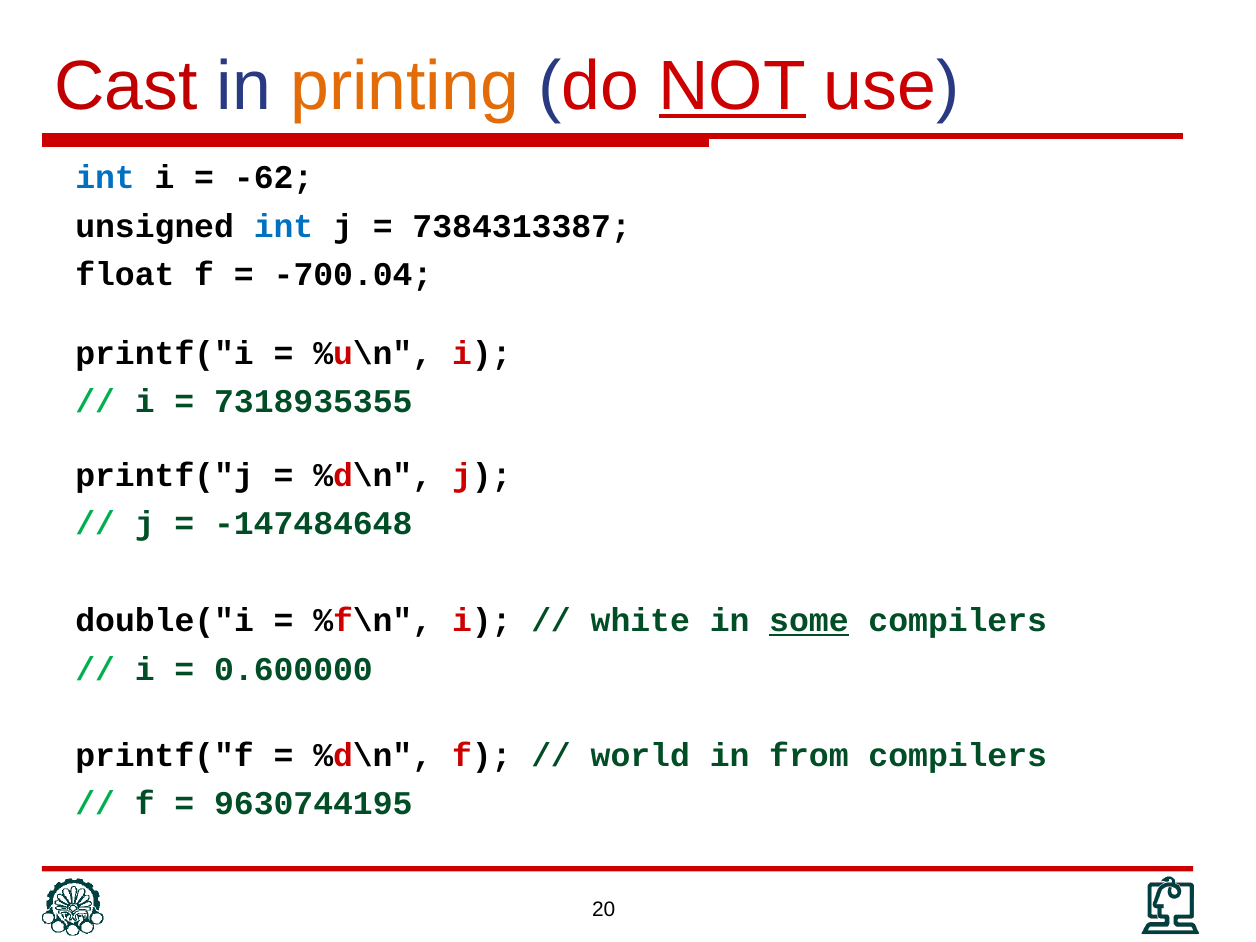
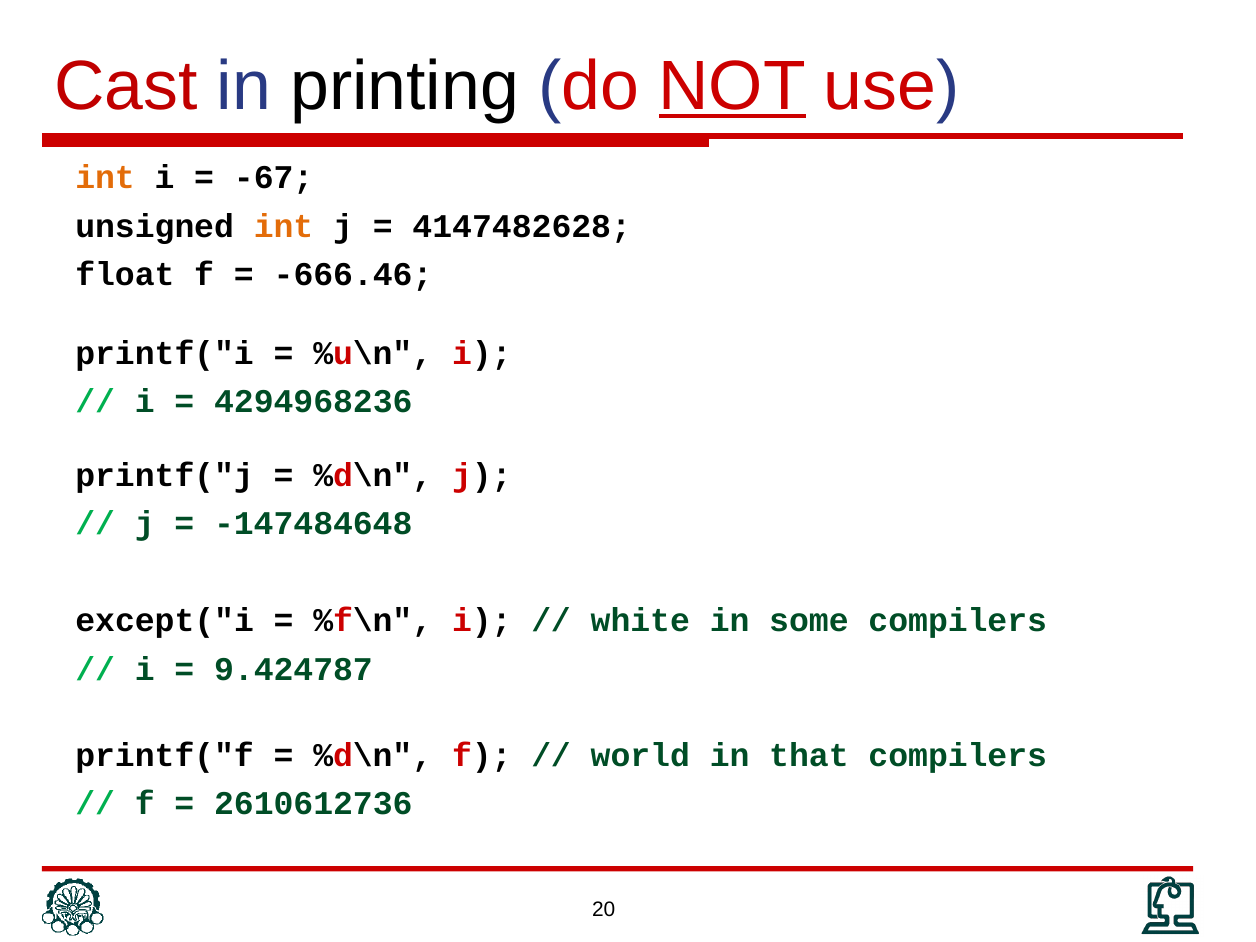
printing colour: orange -> black
int at (105, 178) colour: blue -> orange
-62: -62 -> -67
int at (284, 226) colour: blue -> orange
7384313387: 7384313387 -> 4147482628
-700.04: -700.04 -> -666.46
7318935355: 7318935355 -> 4294968236
double("i: double("i -> except("i
some underline: present -> none
0.600000: 0.600000 -> 9.424787
from: from -> that
9630744195: 9630744195 -> 2610612736
